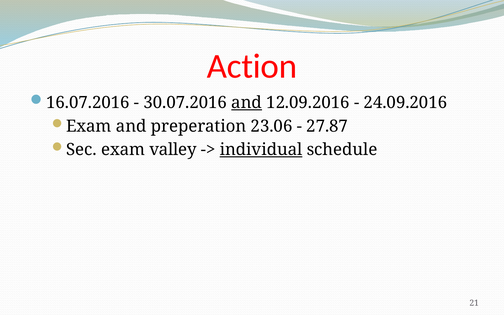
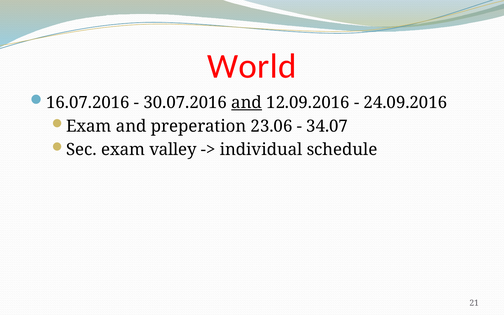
Action: Action -> World
27.87: 27.87 -> 34.07
individual underline: present -> none
